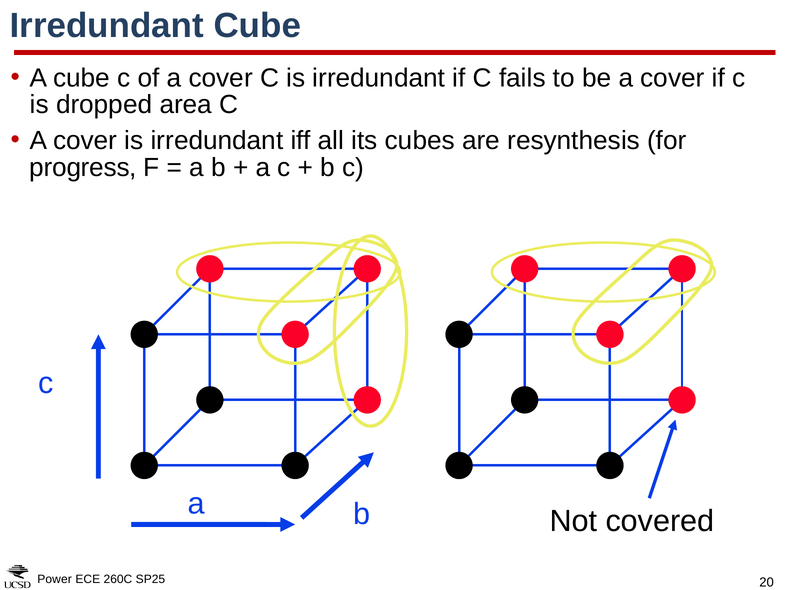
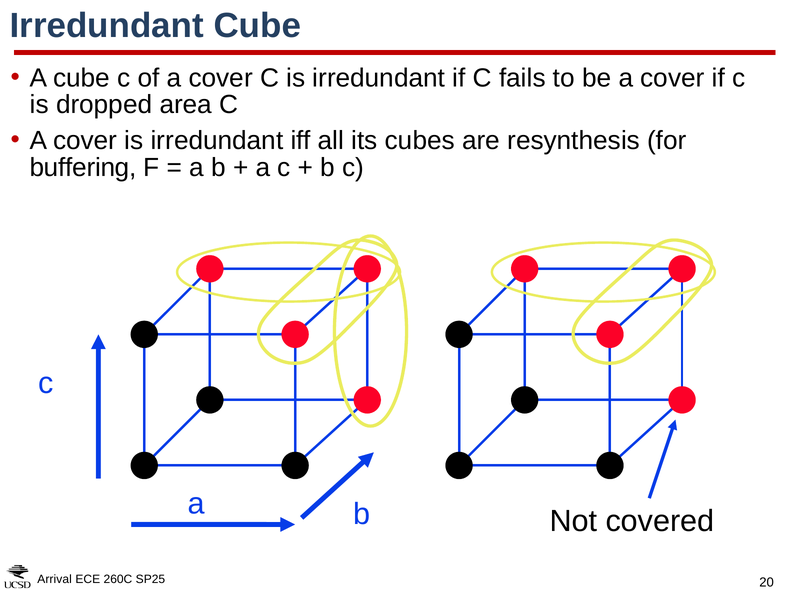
progress: progress -> buffering
Power: Power -> Arrival
